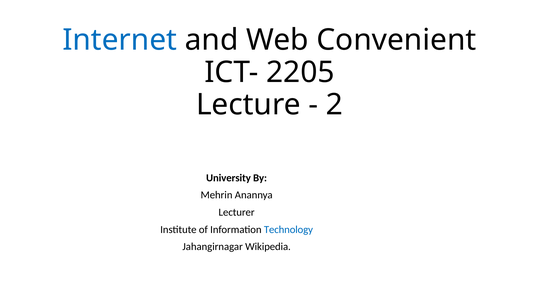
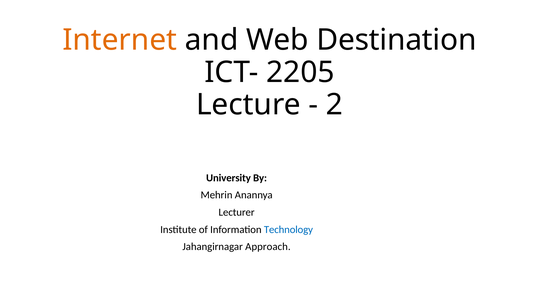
Internet colour: blue -> orange
Convenient: Convenient -> Destination
Wikipedia: Wikipedia -> Approach
